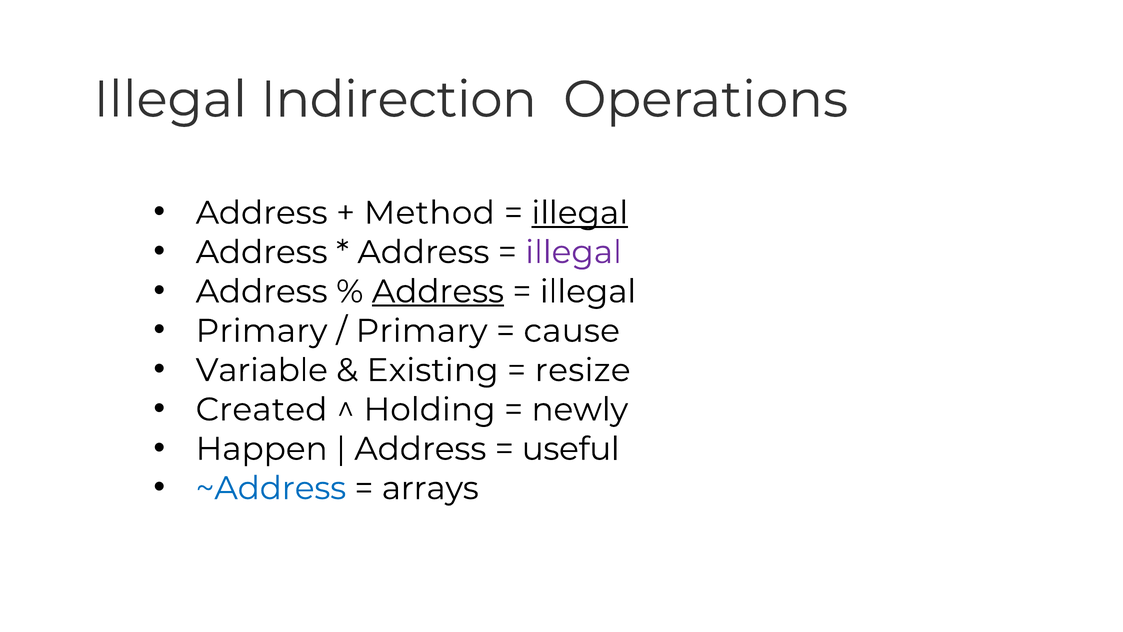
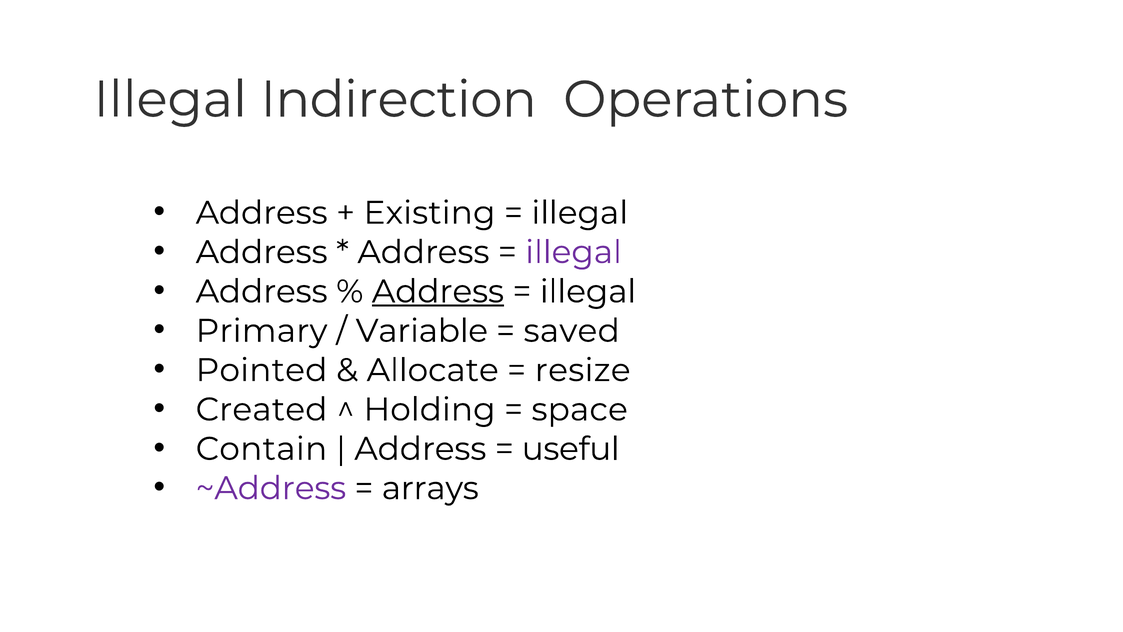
Method: Method -> Existing
illegal at (580, 213) underline: present -> none
Primary at (422, 331): Primary -> Variable
cause: cause -> saved
Variable: Variable -> Pointed
Existing: Existing -> Allocate
newly: newly -> space
Happen: Happen -> Contain
~Address colour: blue -> purple
